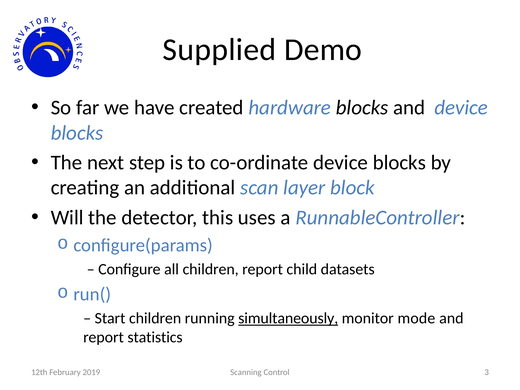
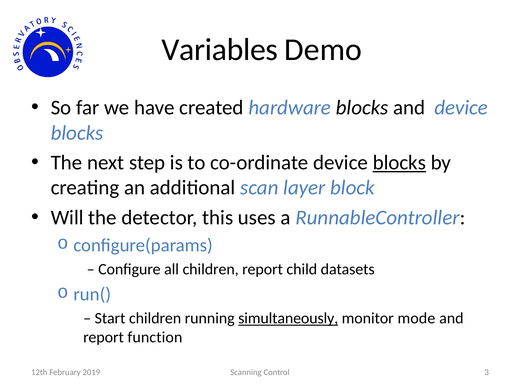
Supplied: Supplied -> Variables
blocks at (399, 163) underline: none -> present
statistics: statistics -> function
